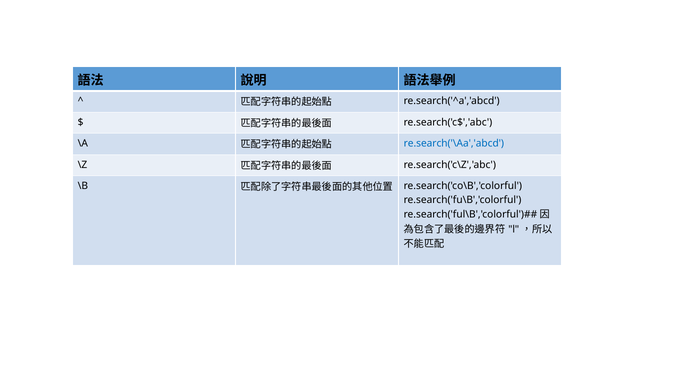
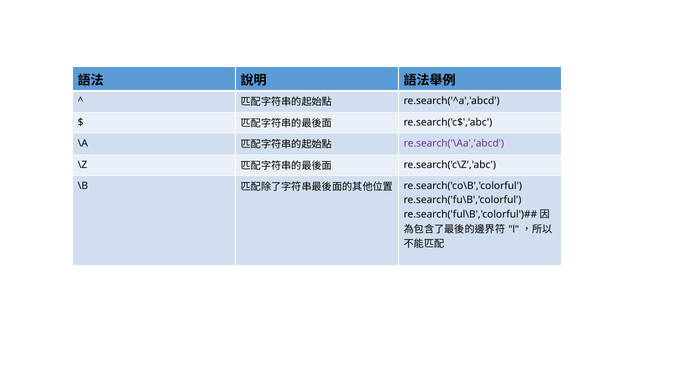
re.search('\Aa','abcd colour: blue -> purple
